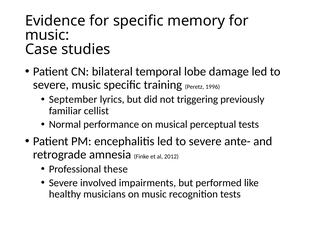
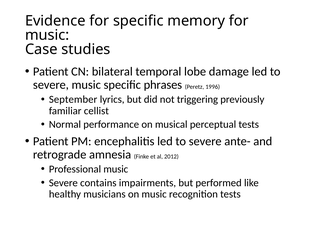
training: training -> phrases
Professional these: these -> music
involved: involved -> contains
